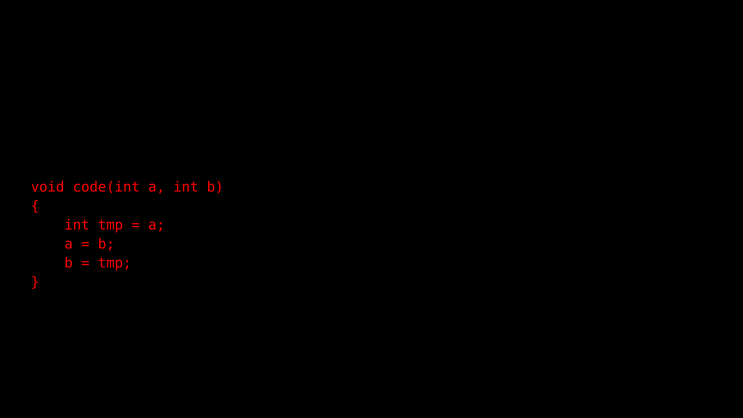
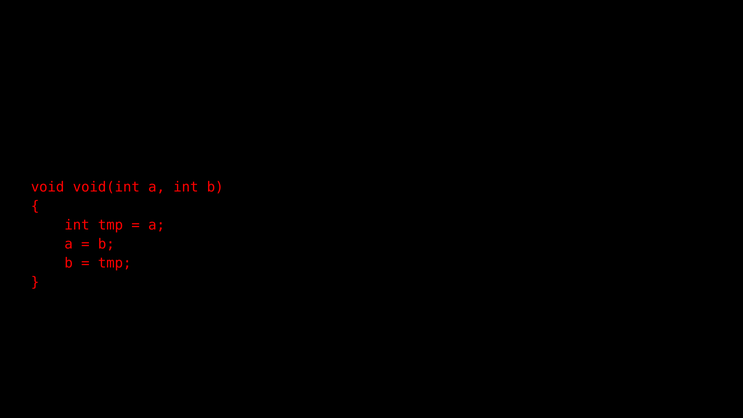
code(int: code(int -> void(int
